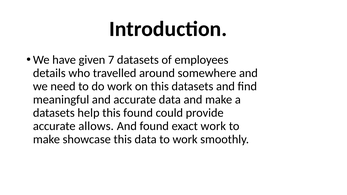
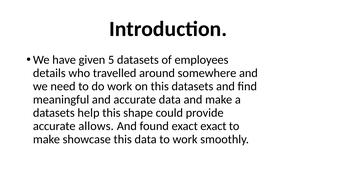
7: 7 -> 5
this found: found -> shape
exact work: work -> exact
